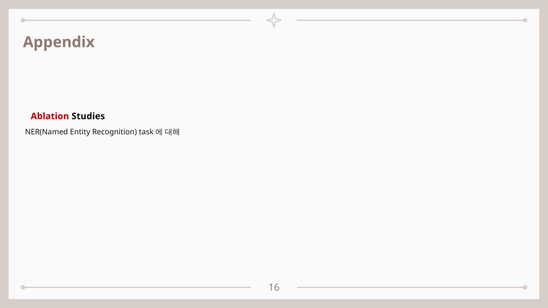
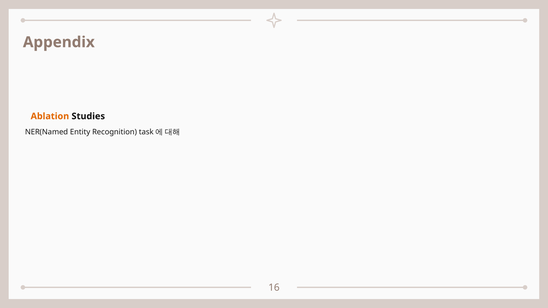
Ablation colour: red -> orange
